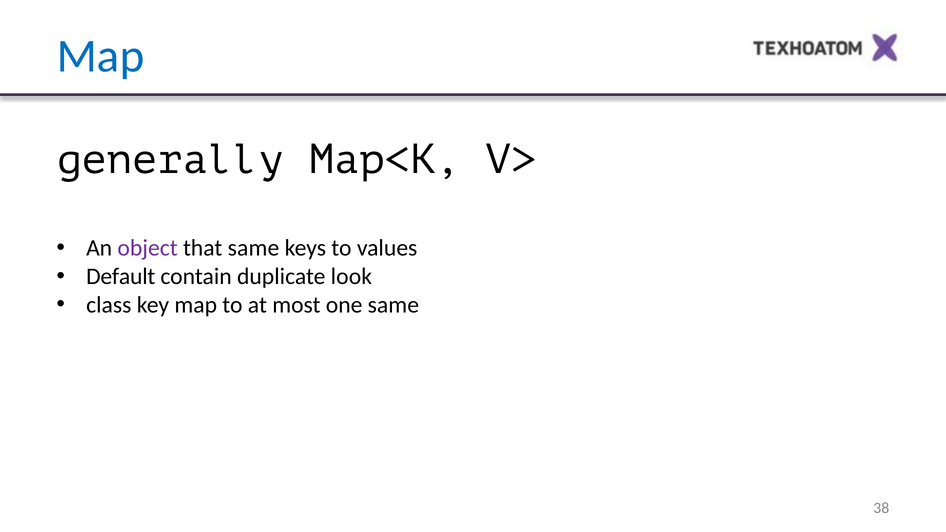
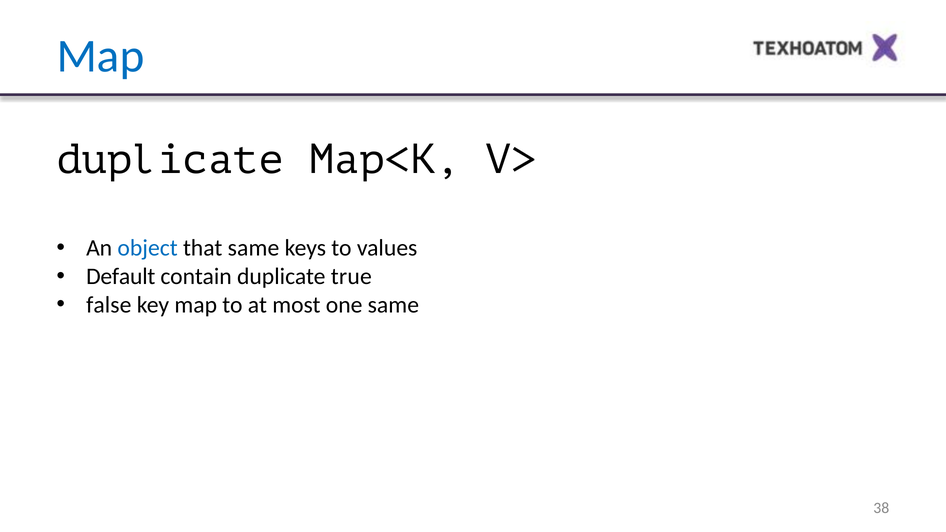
generally at (170, 160): generally -> duplicate
object colour: purple -> blue
look: look -> true
class: class -> false
